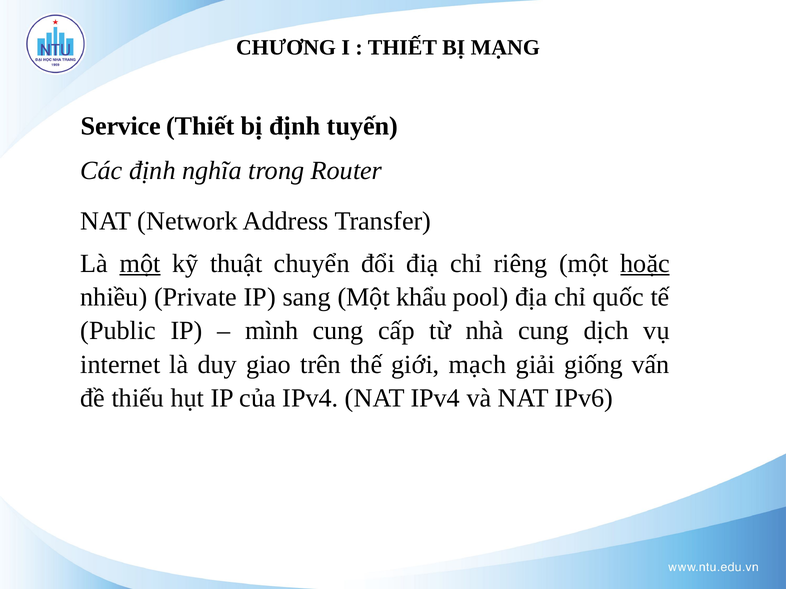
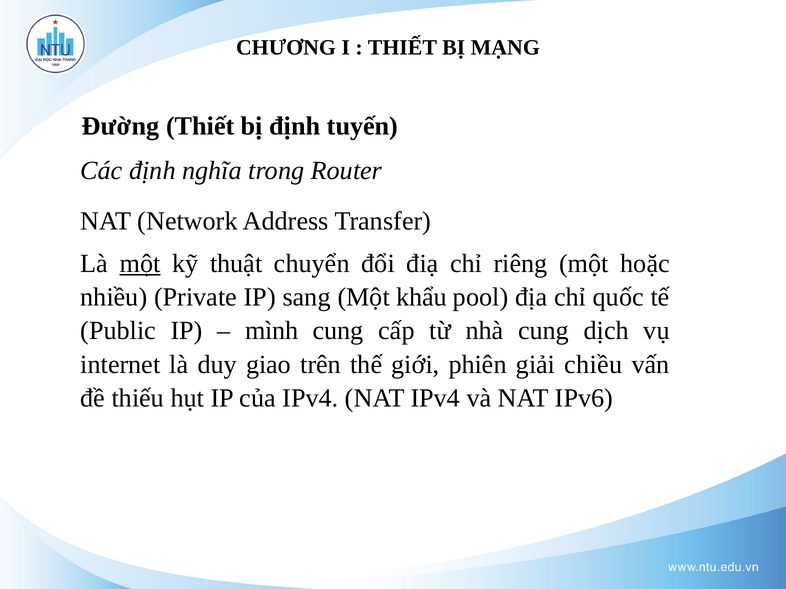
Service: Service -> Đường
hoặc underline: present -> none
mạch: mạch -> phiên
giống: giống -> chiều
